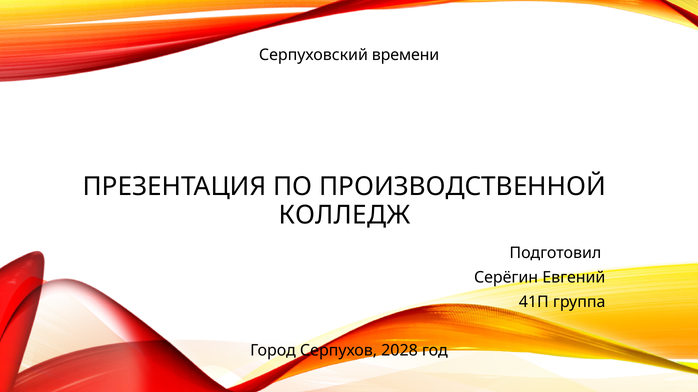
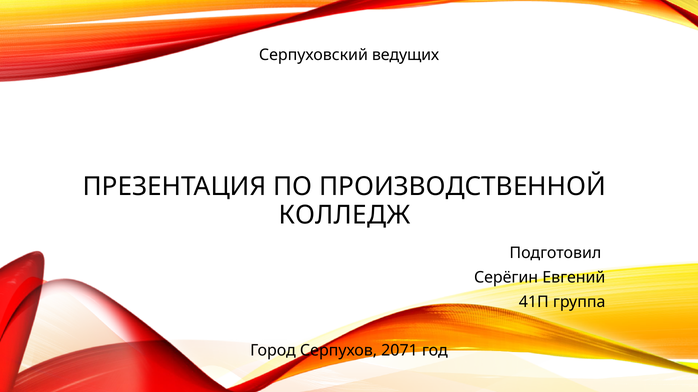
времени: времени -> ведущих
2028: 2028 -> 2071
